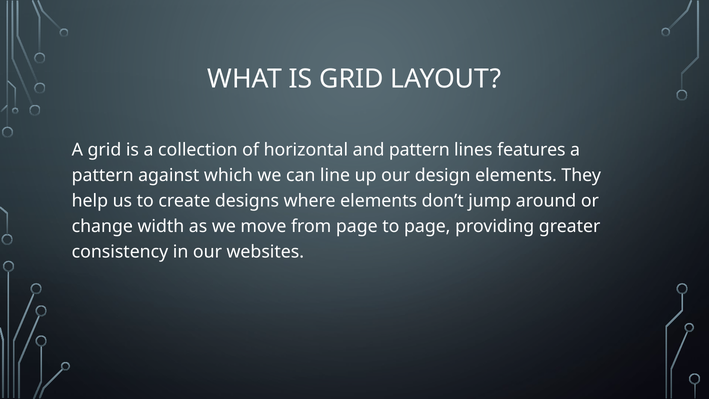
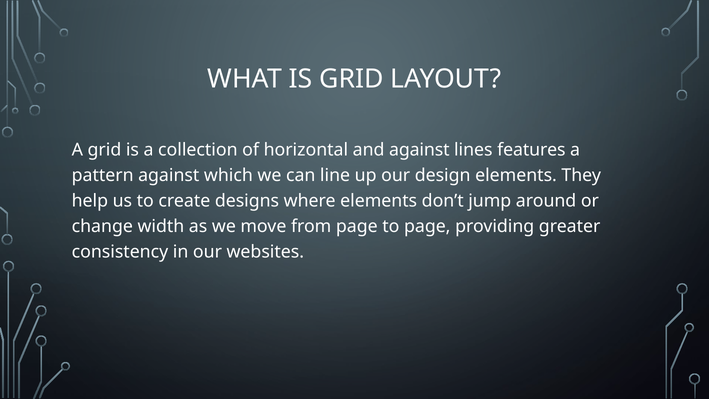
and pattern: pattern -> against
